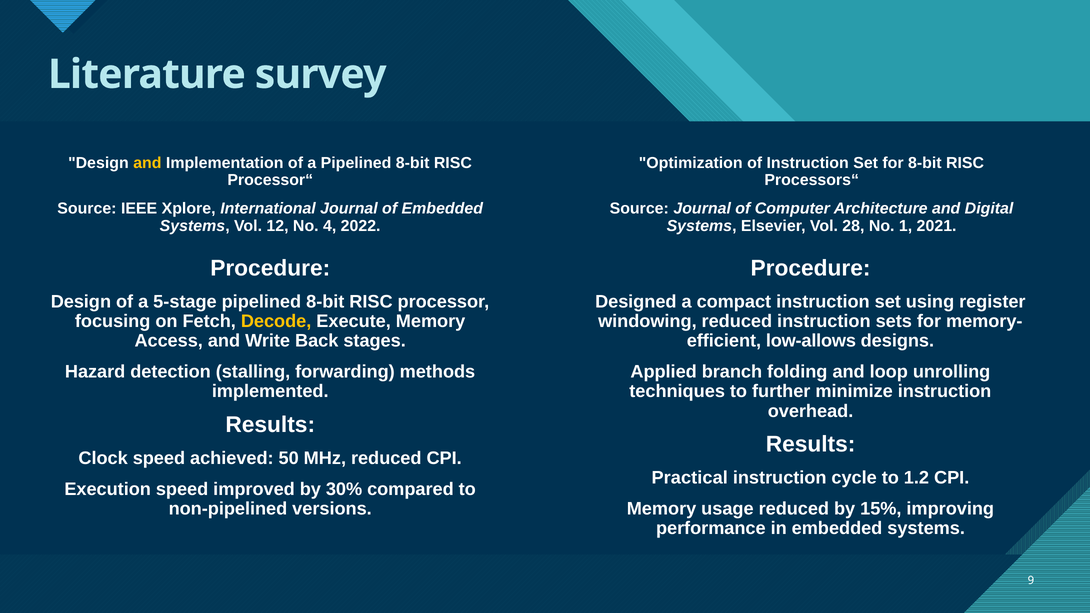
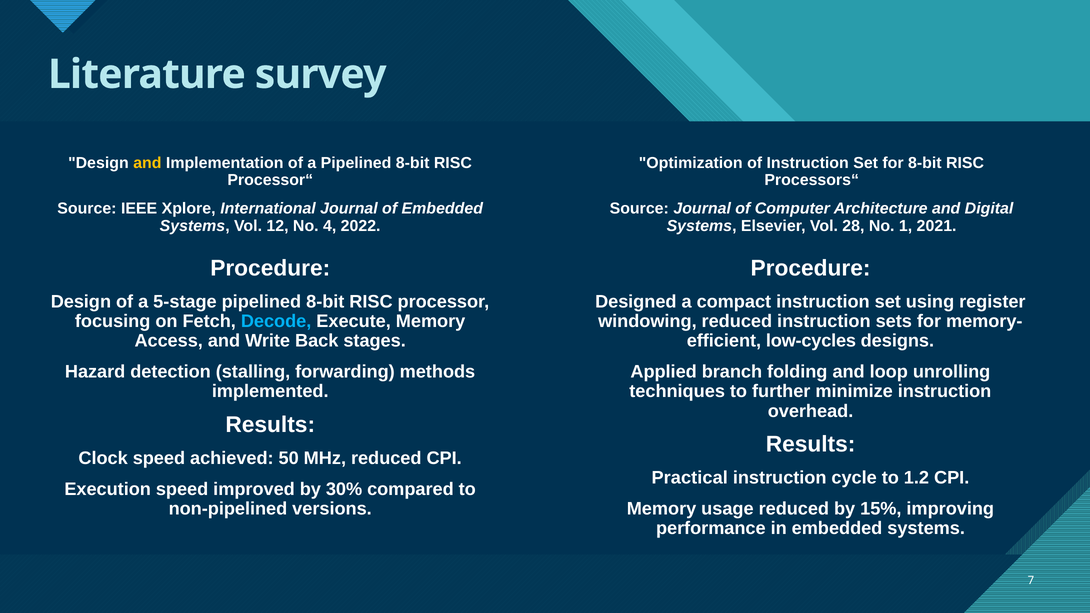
Decode colour: yellow -> light blue
low-allows: low-allows -> low-cycles
9: 9 -> 7
